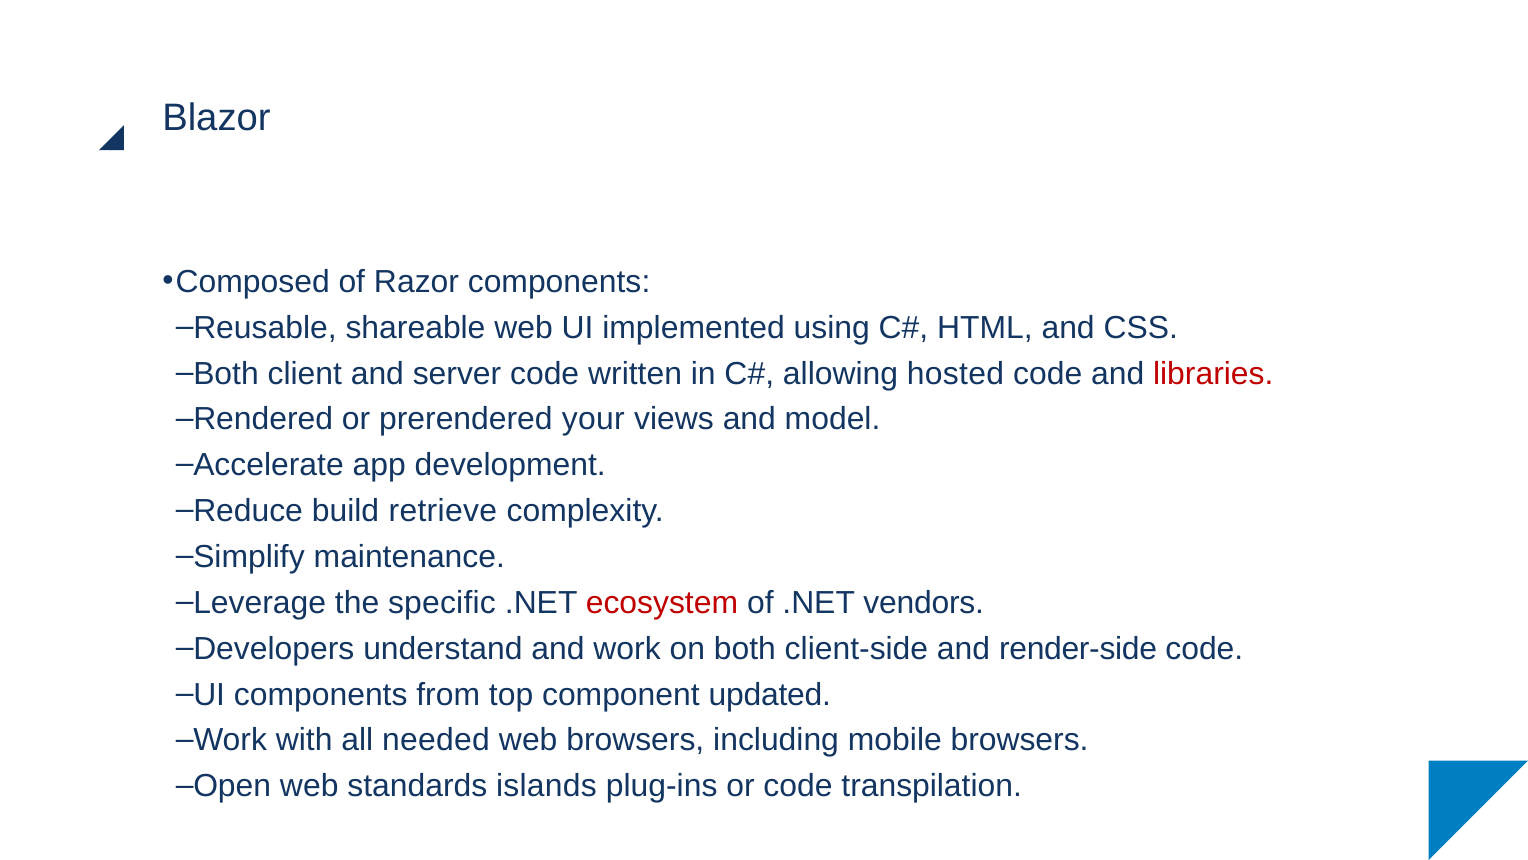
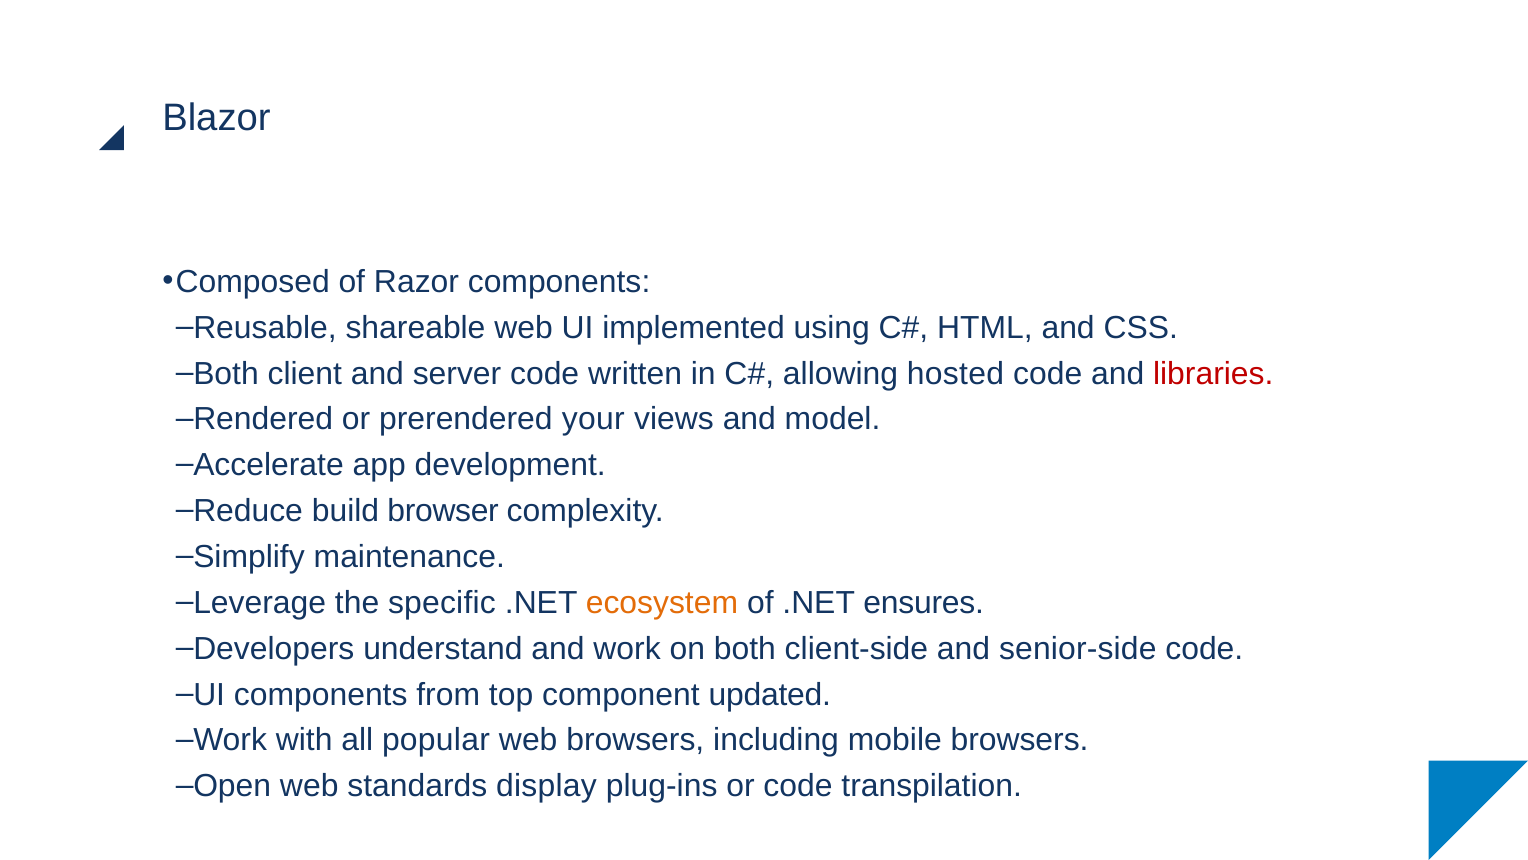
retrieve: retrieve -> browser
ecosystem colour: red -> orange
vendors: vendors -> ensures
render-side: render-side -> senior-side
needed: needed -> popular
islands: islands -> display
